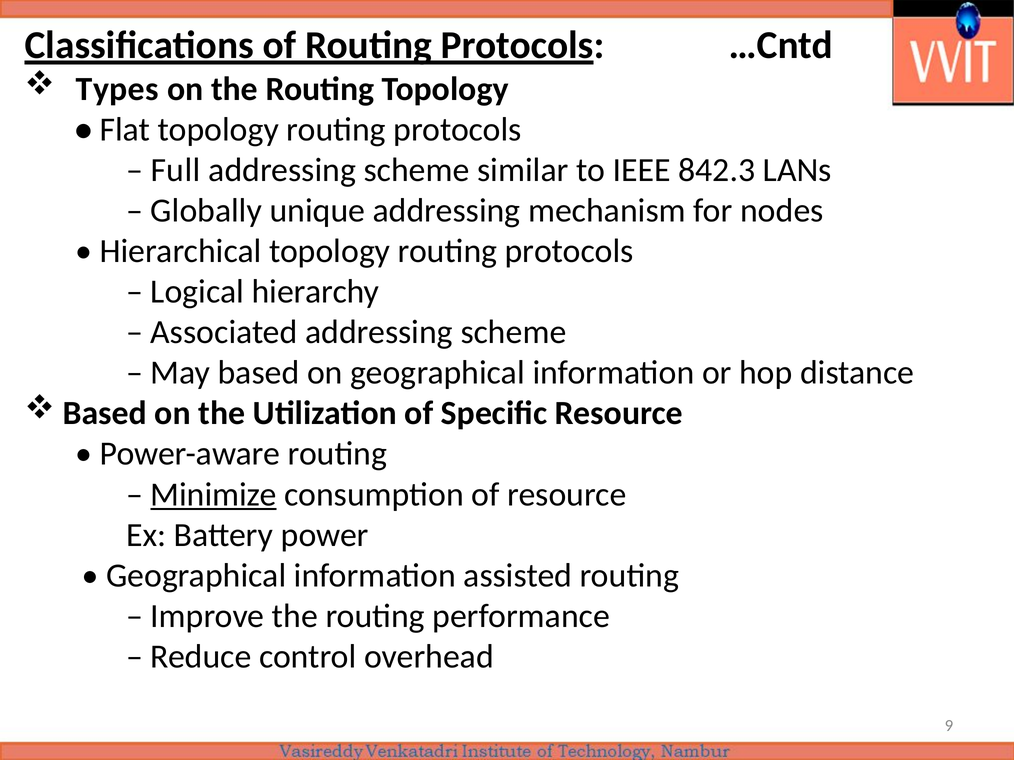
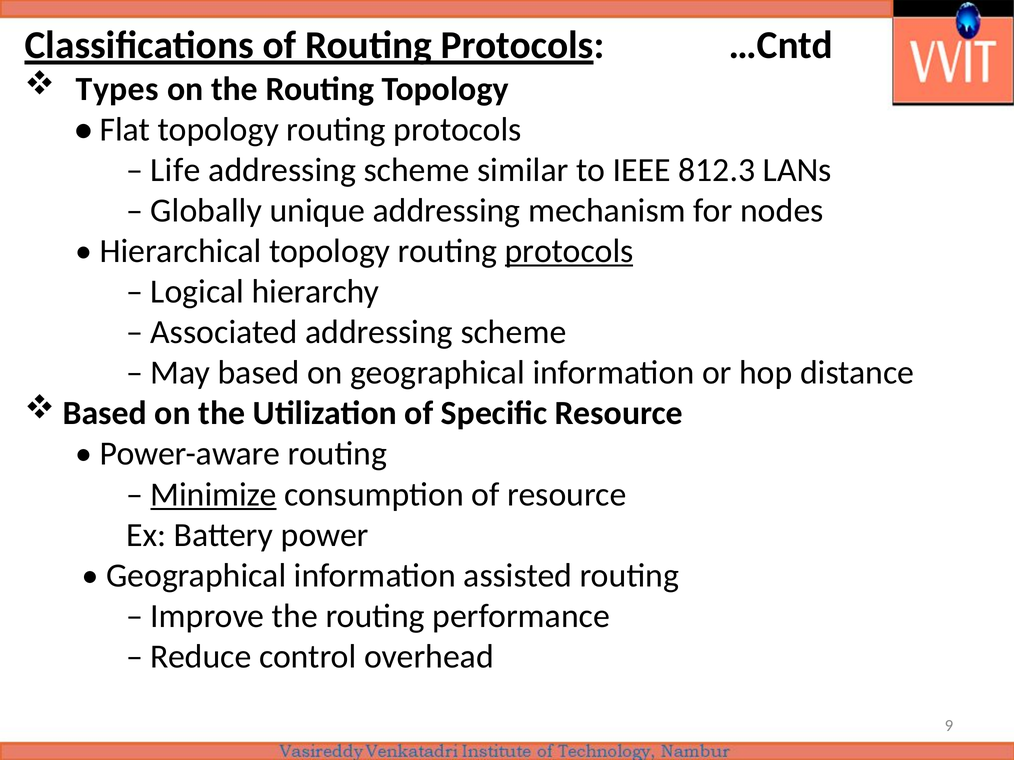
Full: Full -> Life
842.3: 842.3 -> 812.3
protocols at (569, 251) underline: none -> present
